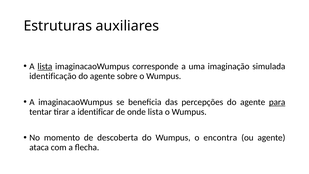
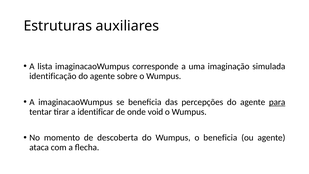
lista at (45, 66) underline: present -> none
onde lista: lista -> void
o encontra: encontra -> beneficia
